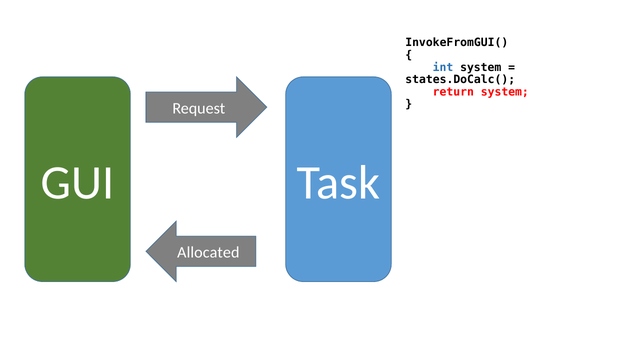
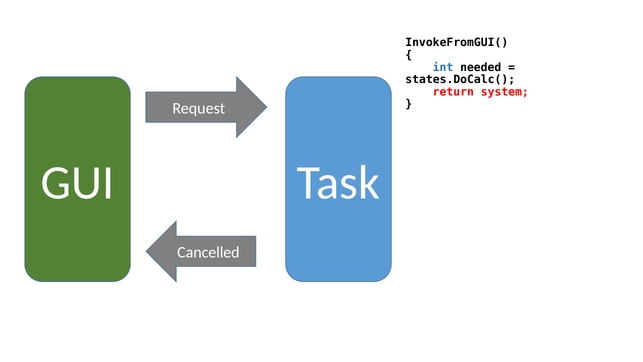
int system: system -> needed
Allocated: Allocated -> Cancelled
